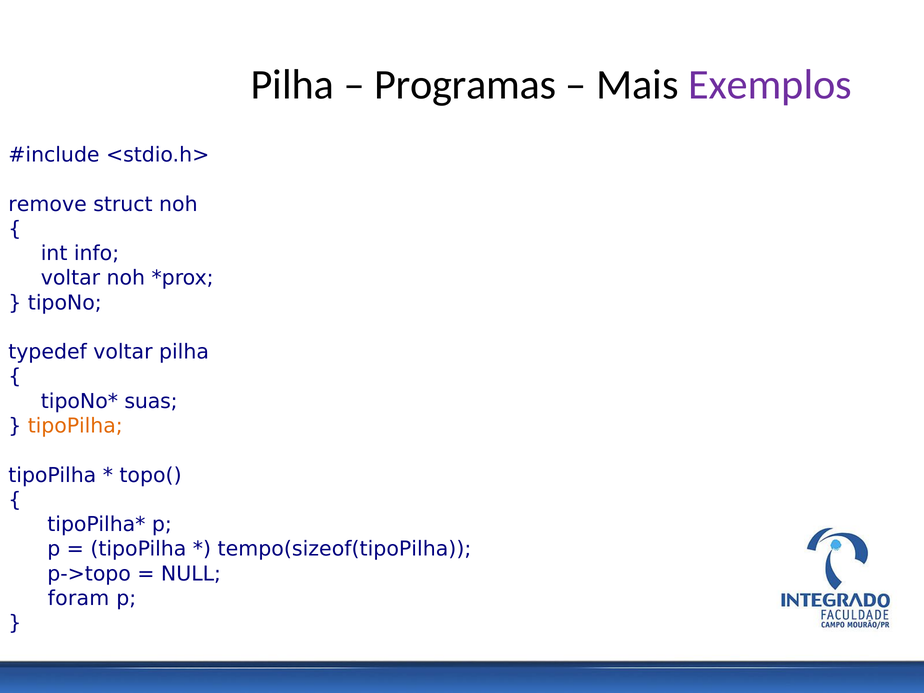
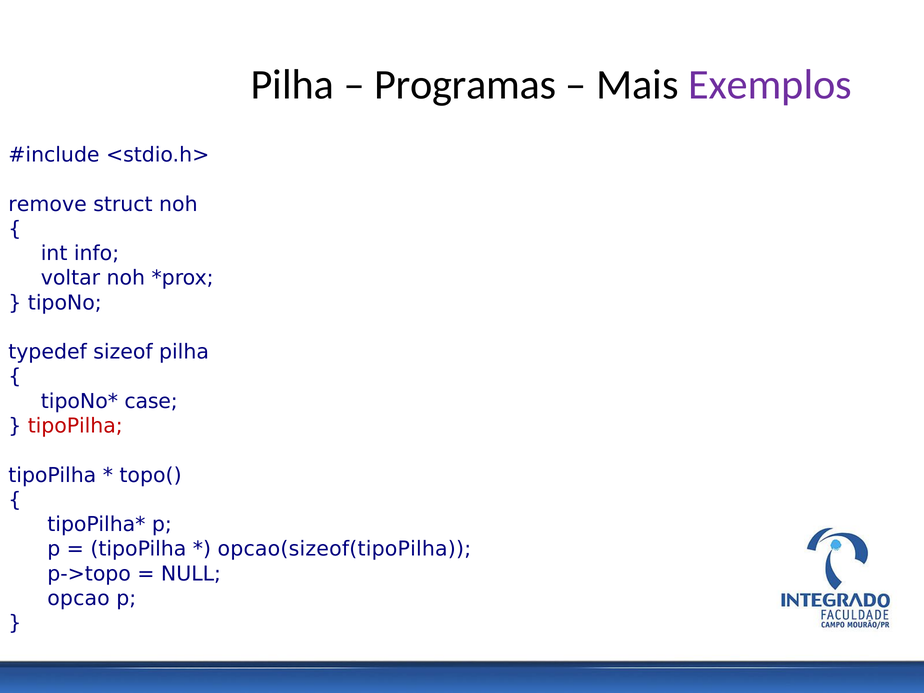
typedef voltar: voltar -> sizeof
suas: suas -> case
tipoPilha at (75, 426) colour: orange -> red
tempo(sizeof(tipoPilha: tempo(sizeof(tipoPilha -> opcao(sizeof(tipoPilha
foram: foram -> opcao
